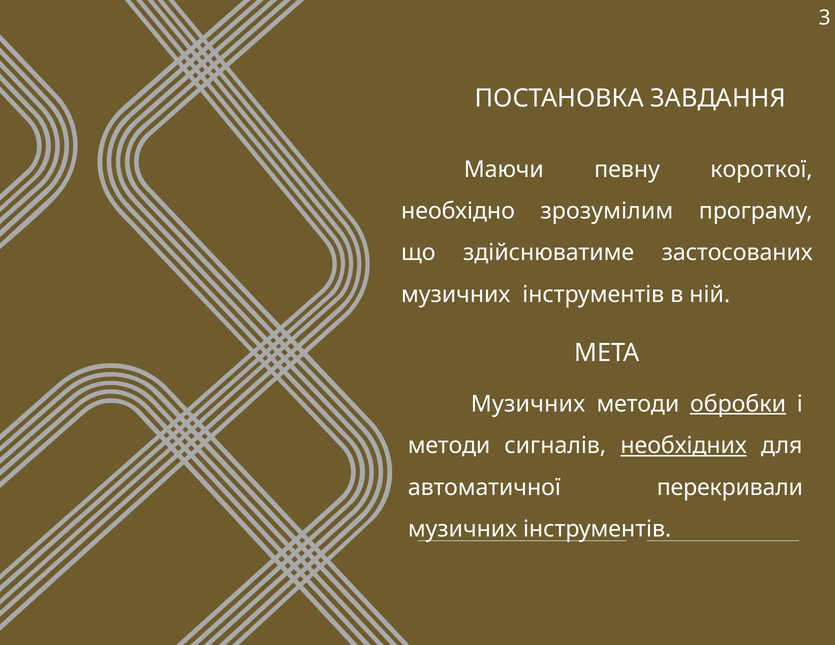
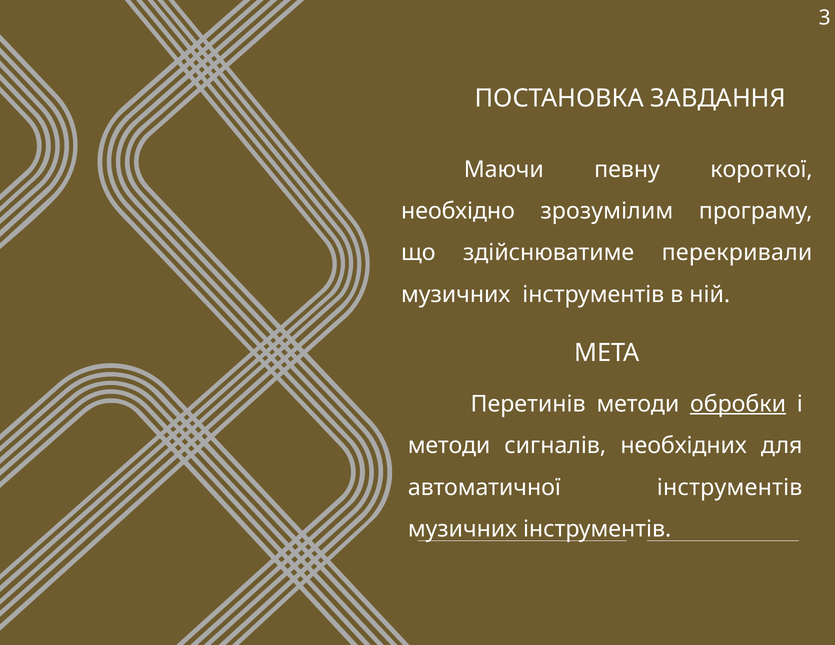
застосованих: застосованих -> перекривали
Музичних at (528, 404): Музичних -> Перетинів
необхідних underline: present -> none
автоматичної перекривали: перекривали -> інструментів
